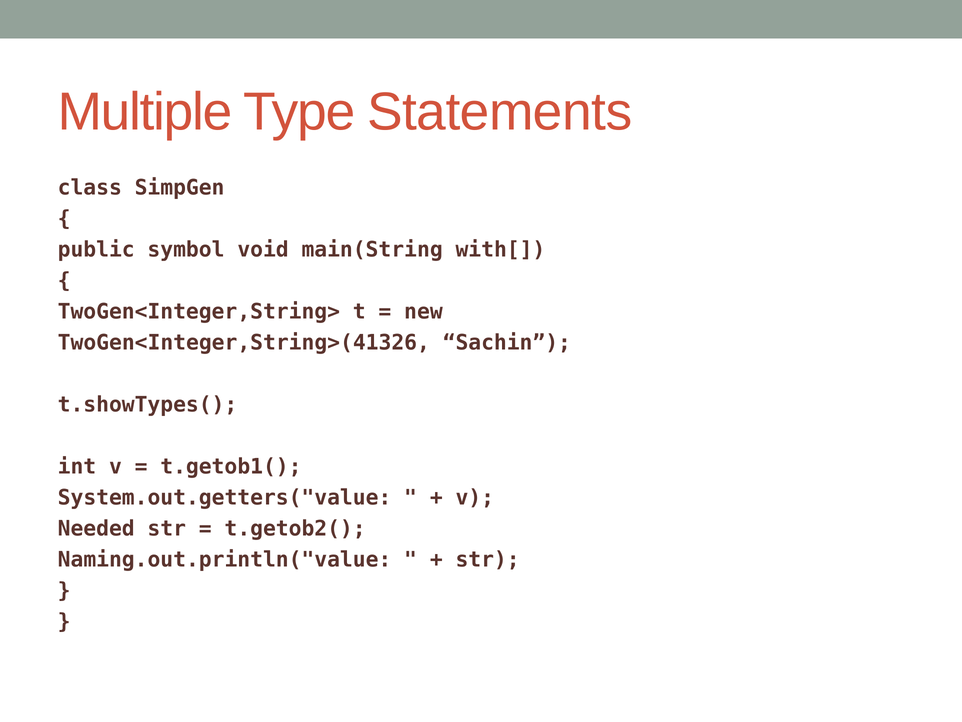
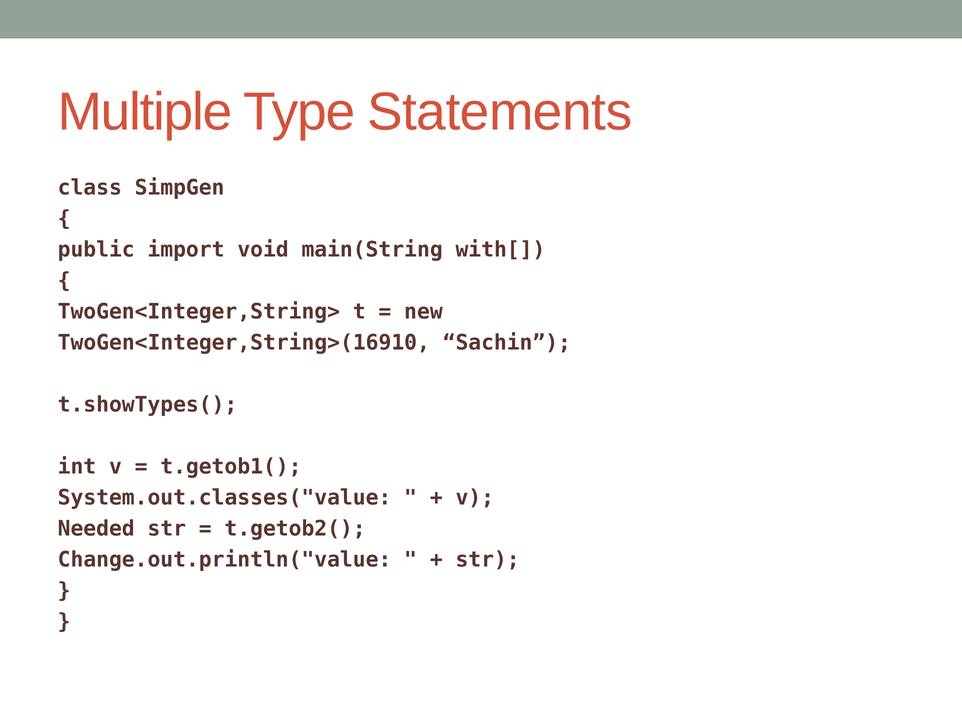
symbol: symbol -> import
TwoGen<Integer,String>(41326: TwoGen<Integer,String>(41326 -> TwoGen<Integer,String>(16910
System.out.getters("value: System.out.getters("value -> System.out.classes("value
Naming.out.println("value: Naming.out.println("value -> Change.out.println("value
